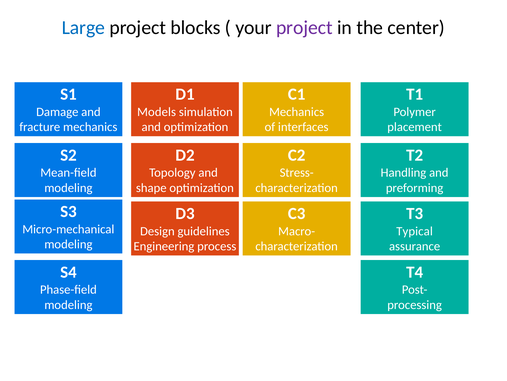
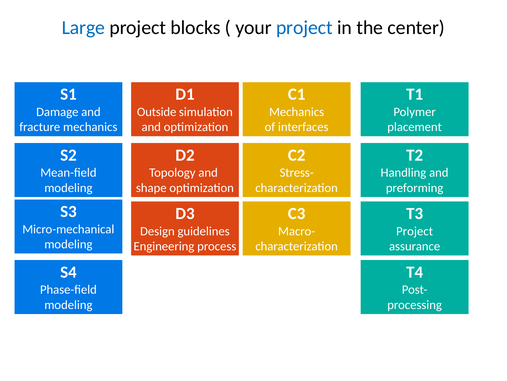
project at (304, 28) colour: purple -> blue
Models: Models -> Outside
Typical at (415, 231): Typical -> Project
